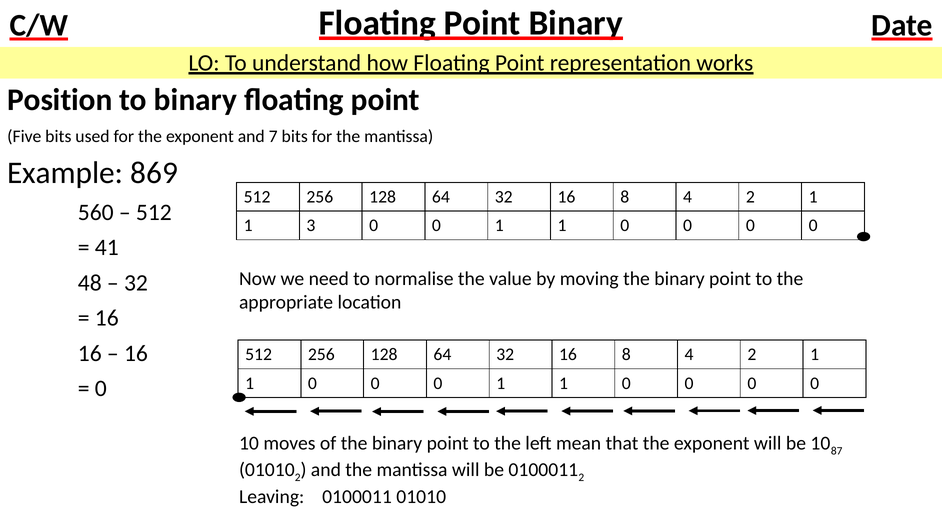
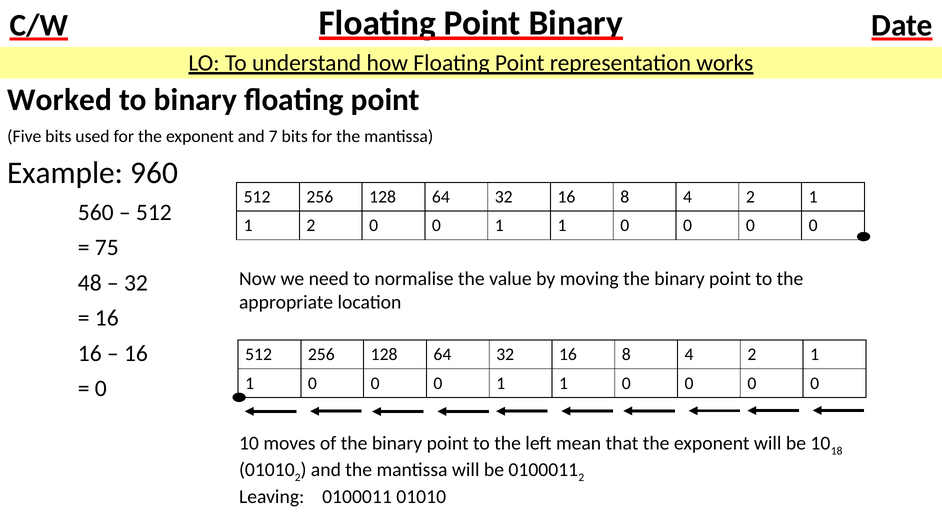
Position: Position -> Worked
869: 869 -> 960
1 3: 3 -> 2
41: 41 -> 75
87: 87 -> 18
